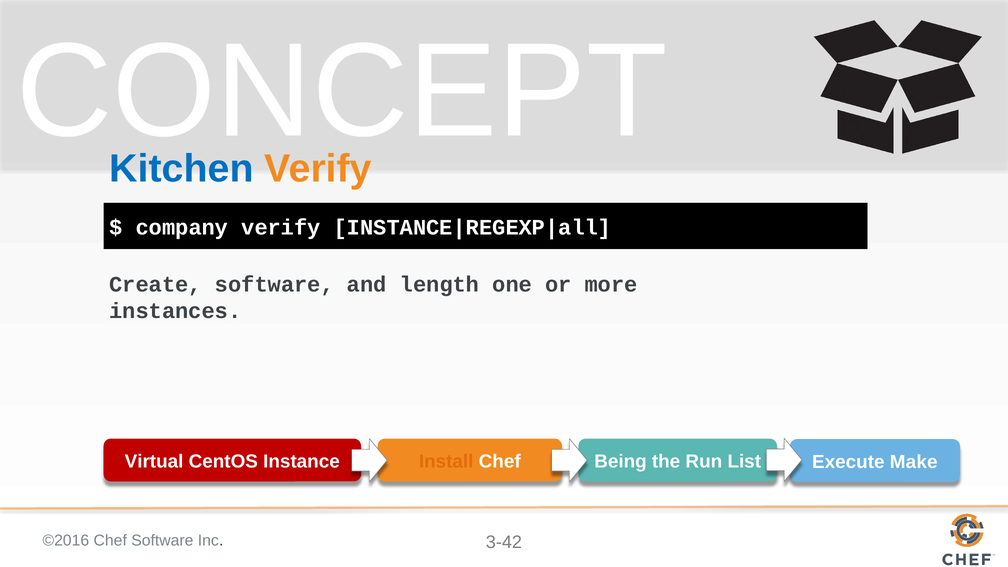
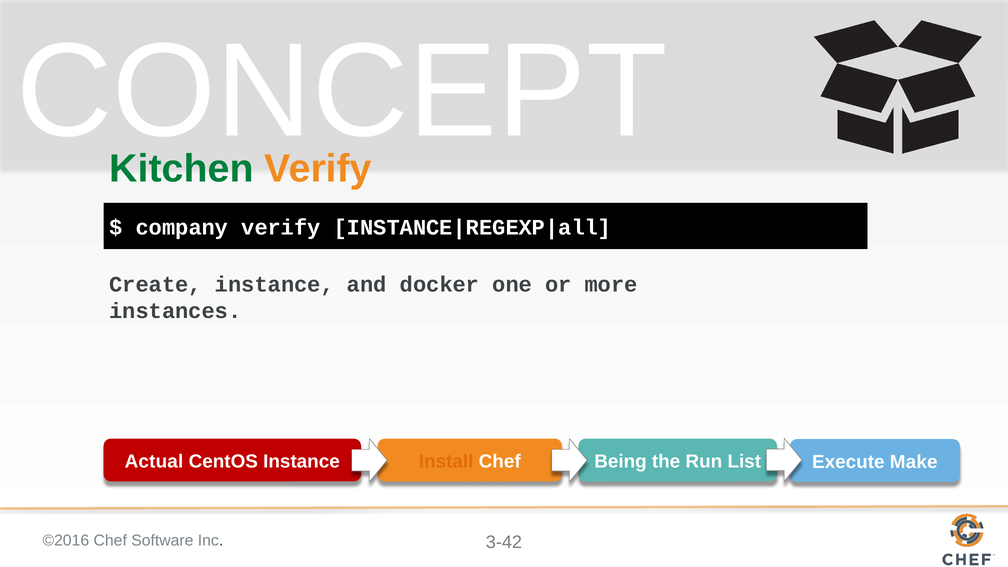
Kitchen colour: blue -> green
Create software: software -> instance
length: length -> docker
Virtual: Virtual -> Actual
